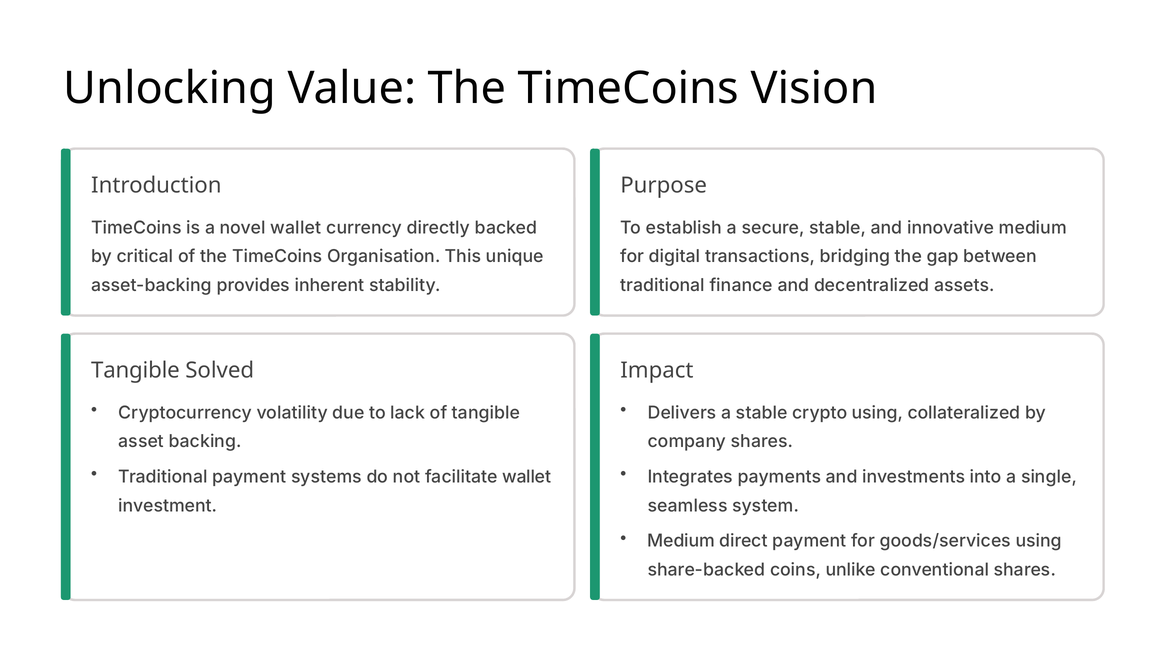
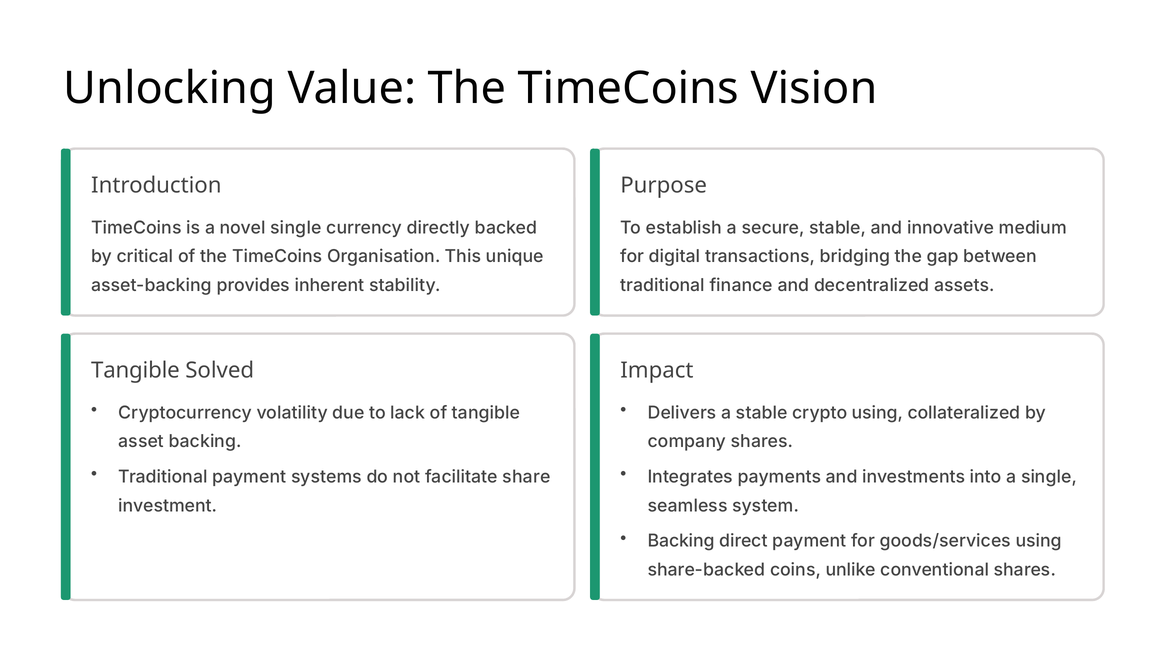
novel wallet: wallet -> single
facilitate wallet: wallet -> share
Medium at (681, 541): Medium -> Backing
